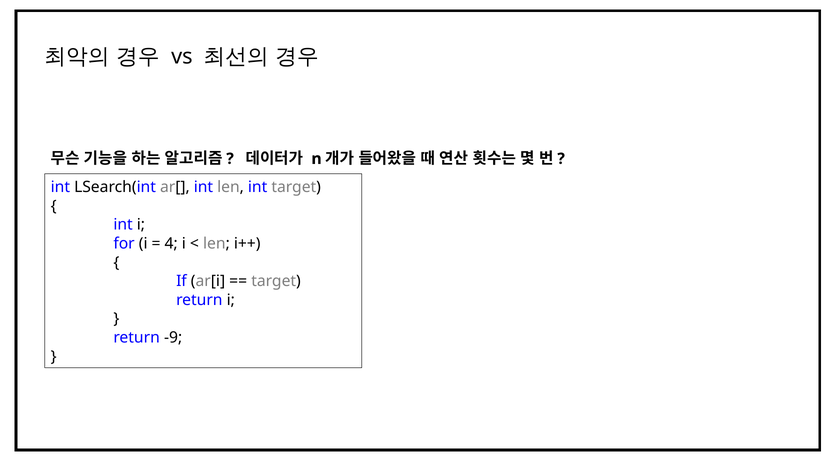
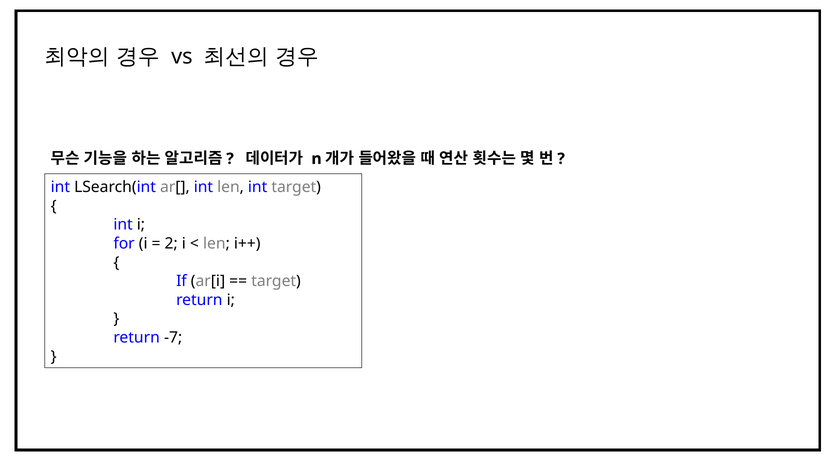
4: 4 -> 2
-9: -9 -> -7
